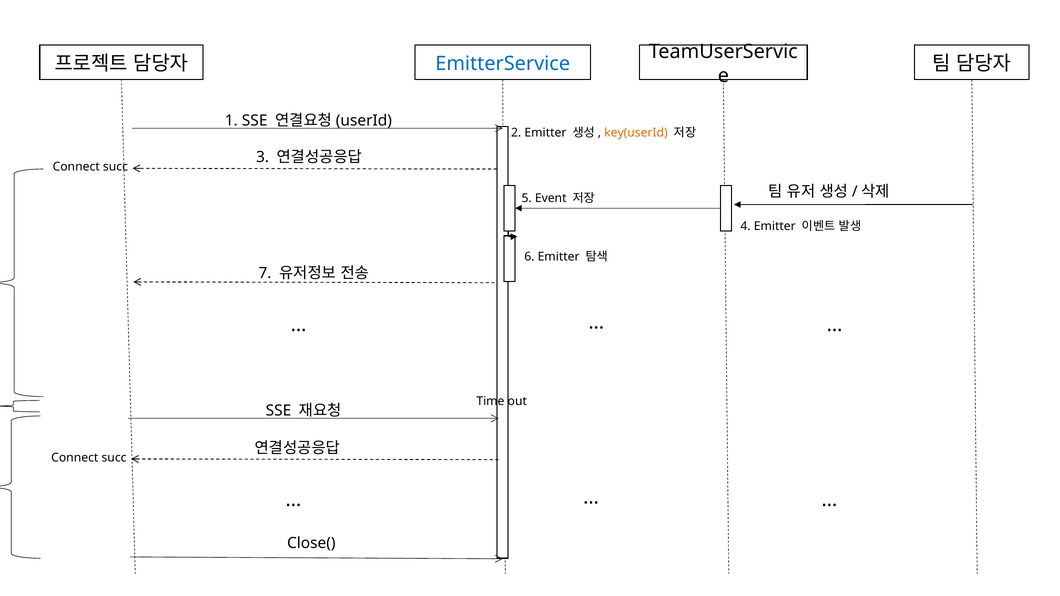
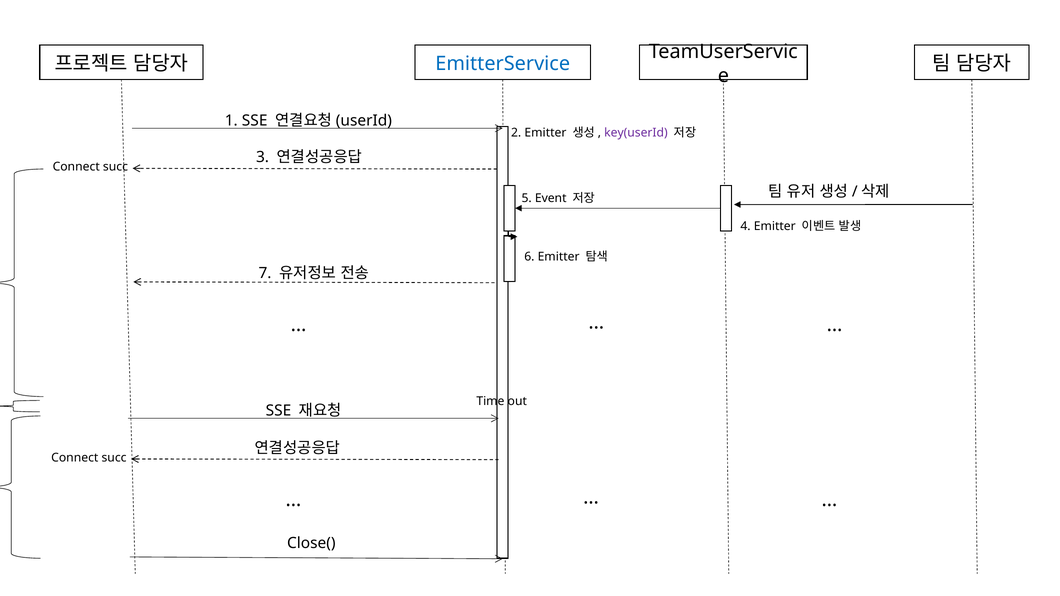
key(userId colour: orange -> purple
